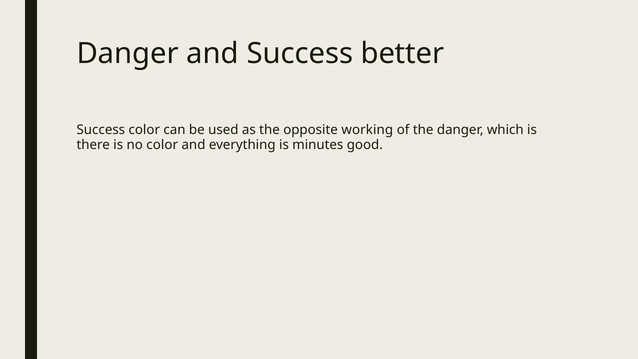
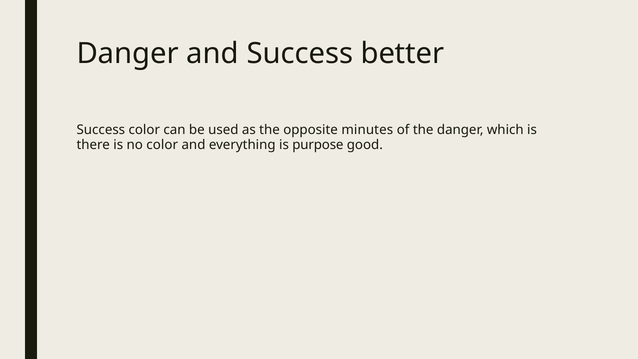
working: working -> minutes
minutes: minutes -> purpose
